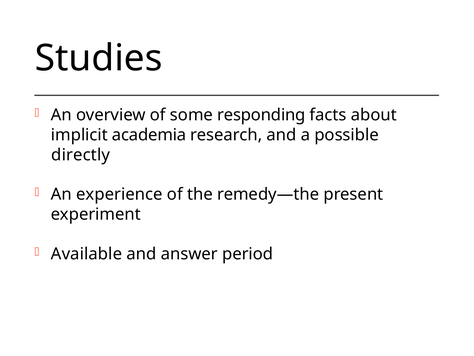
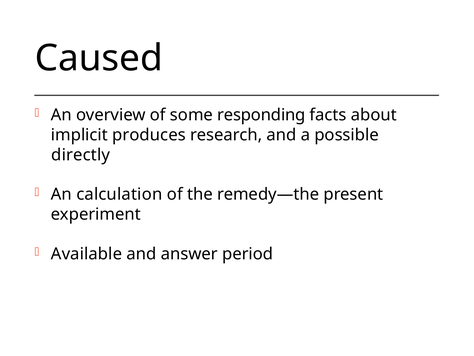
Studies: Studies -> Caused
academia: academia -> produces
experience: experience -> calculation
